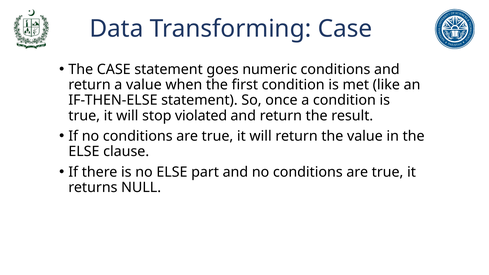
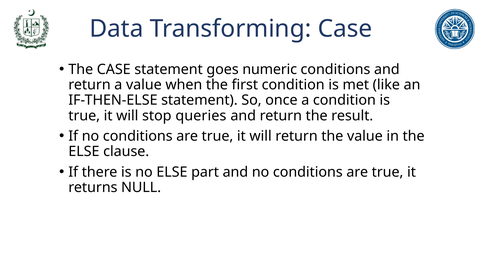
violated: violated -> queries
